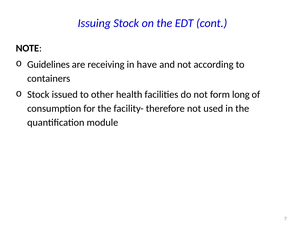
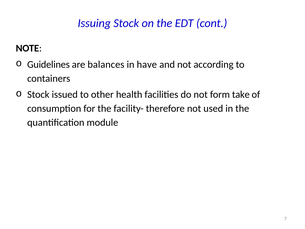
receiving: receiving -> balances
long: long -> take
